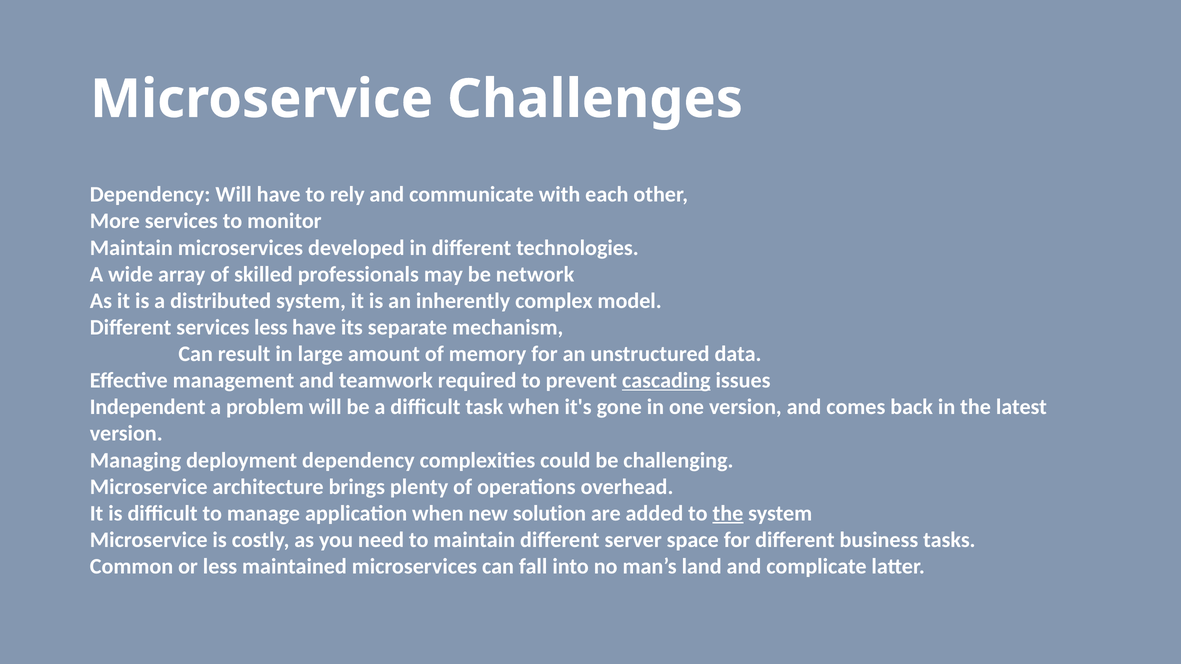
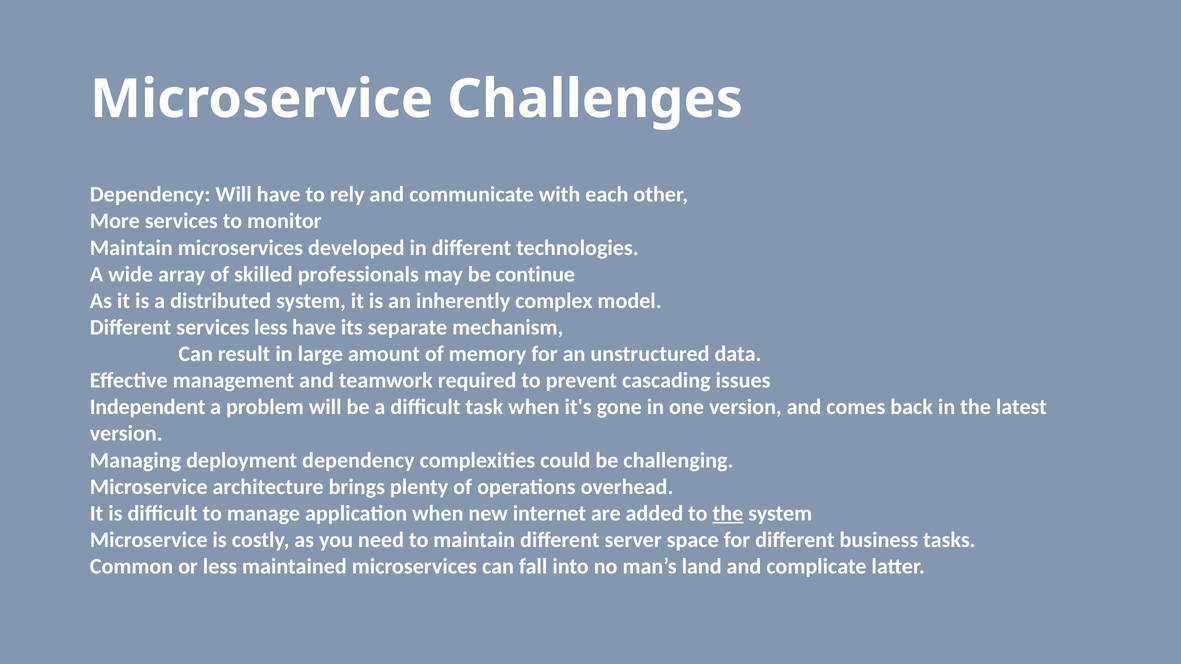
network: network -> continue
cascading underline: present -> none
solution: solution -> internet
